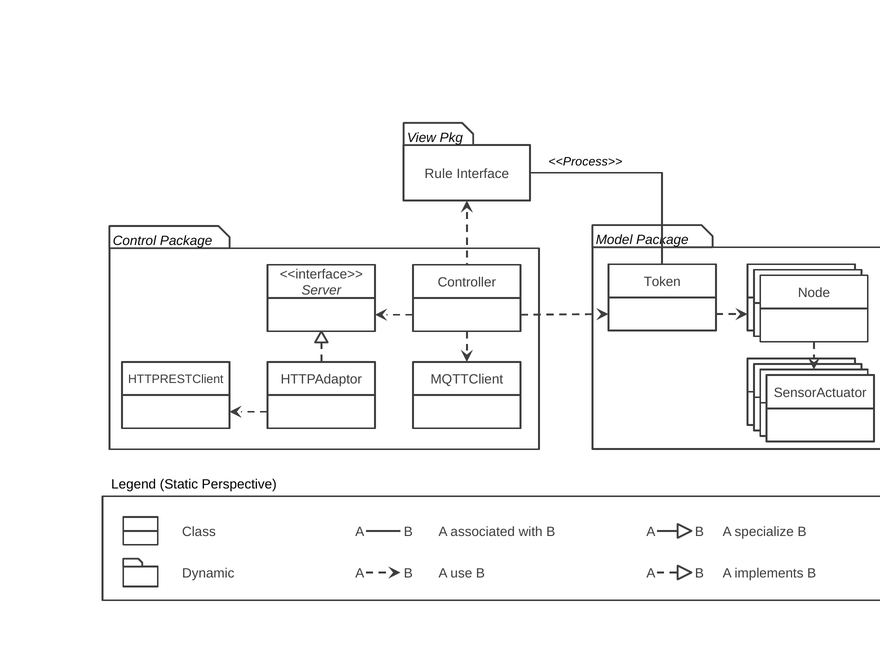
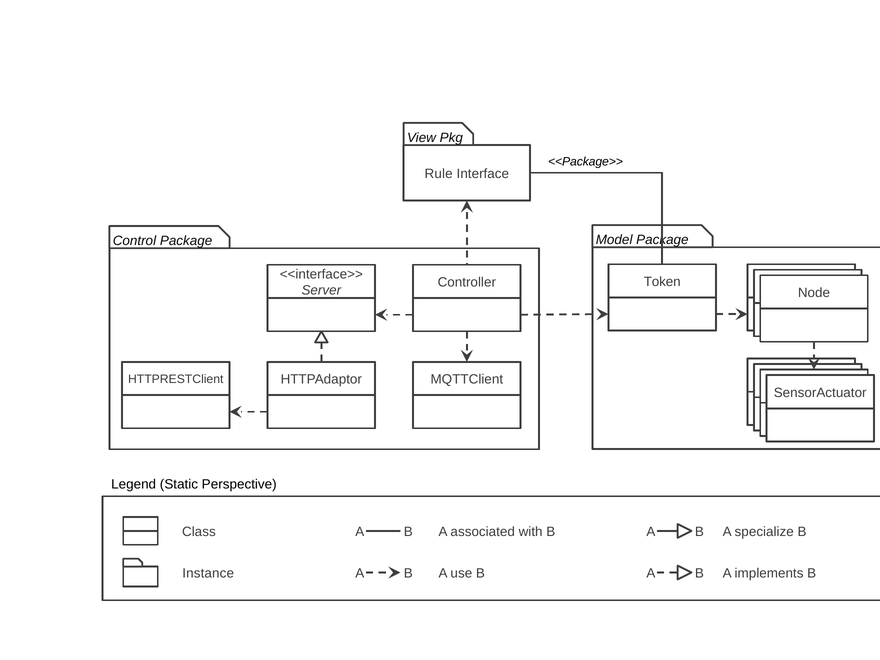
<<Process>>: <<Process>> -> <<Package>>
Dynamic: Dynamic -> Instance
